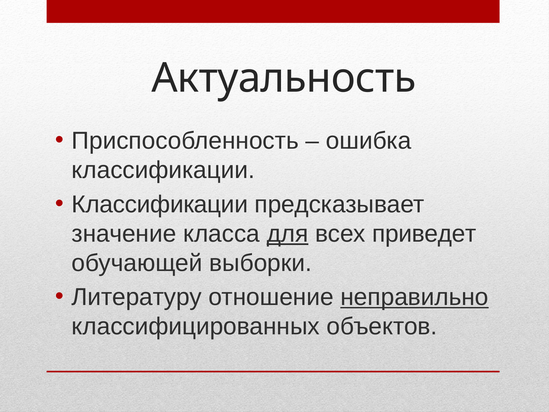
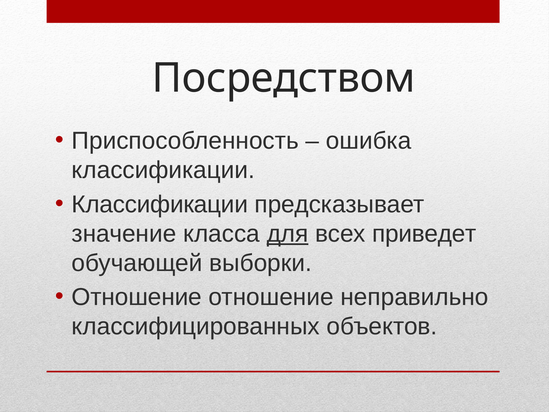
Актуальность: Актуальность -> Посредством
Литературу at (137, 297): Литературу -> Отношение
неправильно underline: present -> none
